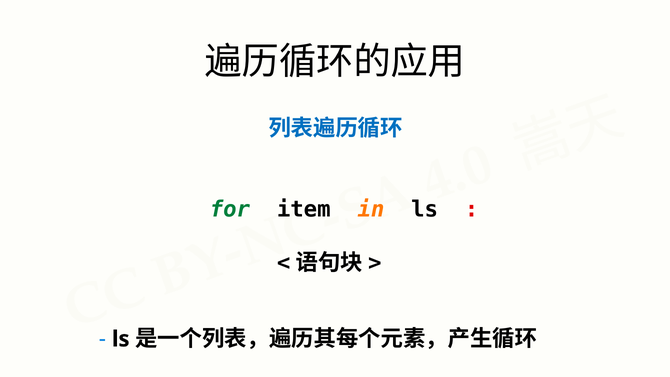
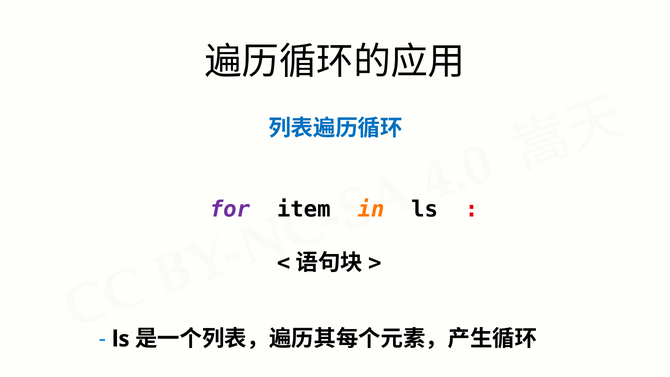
for colour: green -> purple
